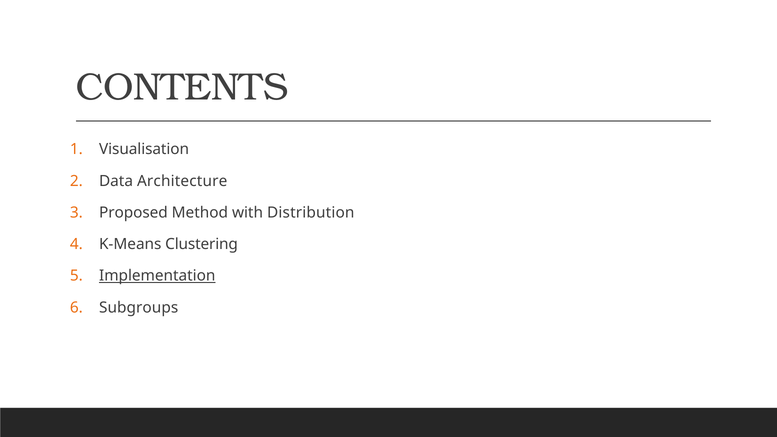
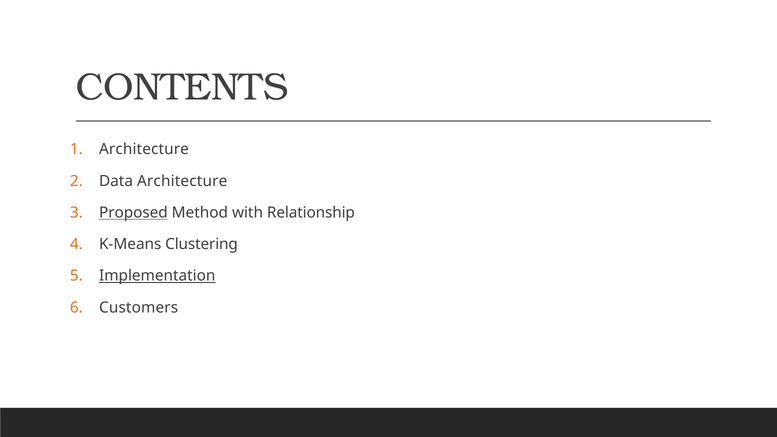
Visualisation at (144, 149): Visualisation -> Architecture
Proposed underline: none -> present
Distribution: Distribution -> Relationship
Subgroups: Subgroups -> Customers
